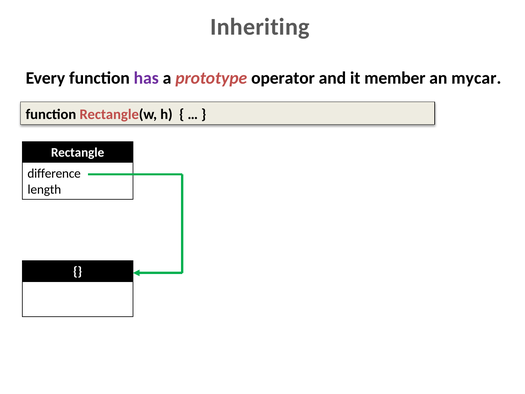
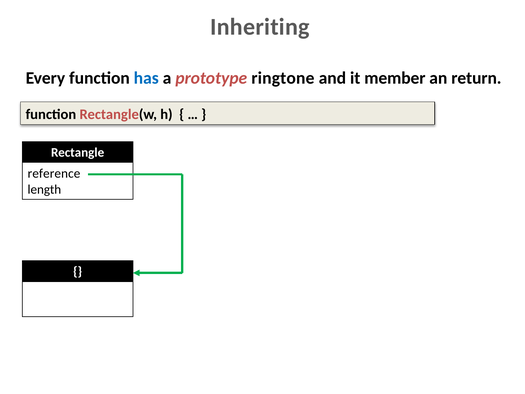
has colour: purple -> blue
operator: operator -> ringtone
mycar: mycar -> return
difference: difference -> reference
